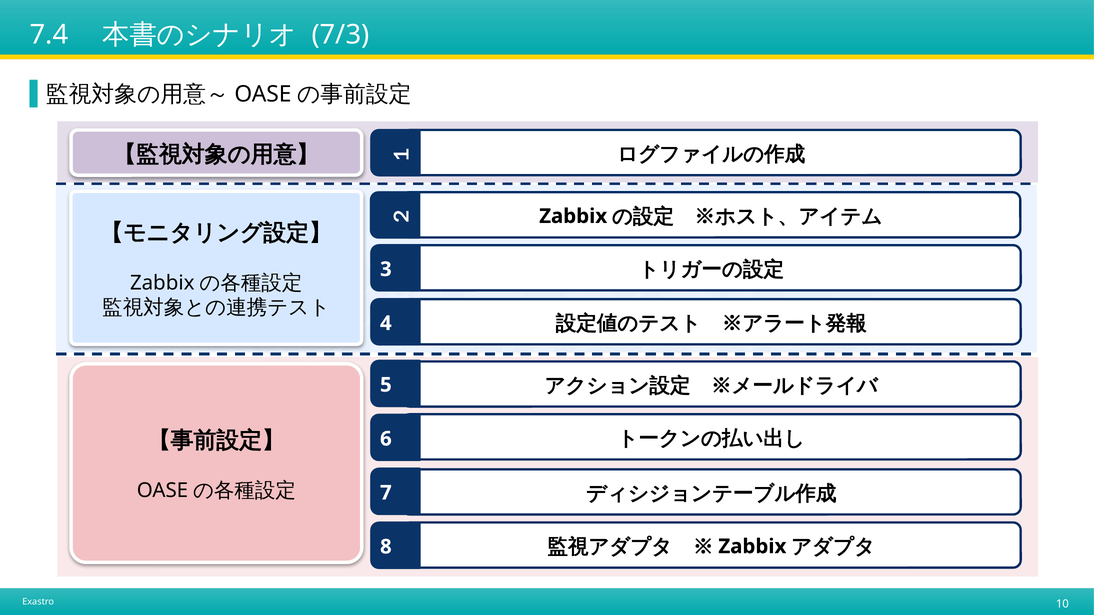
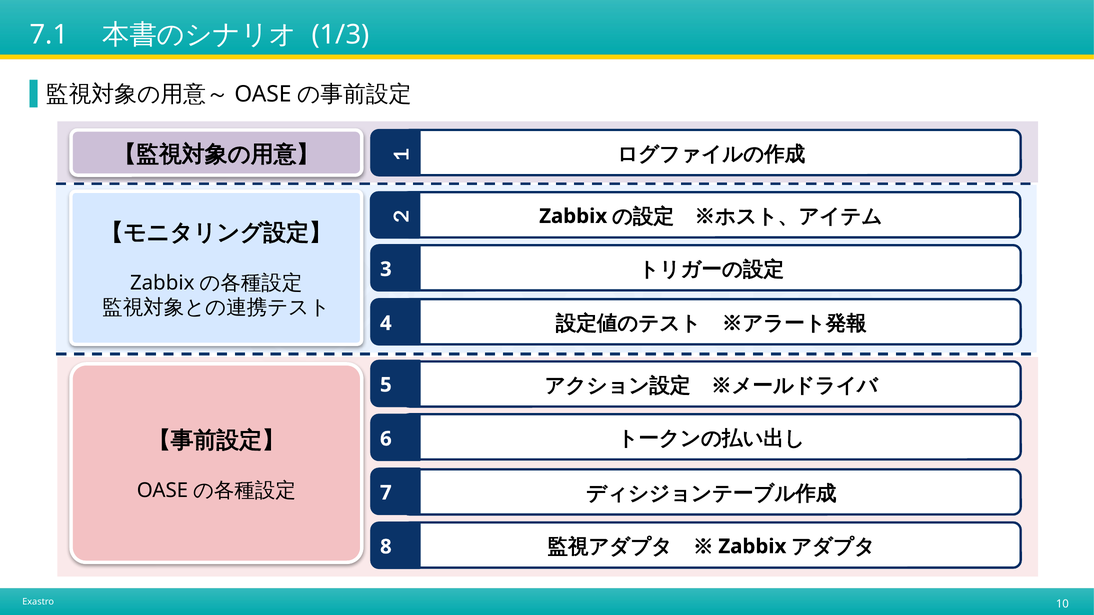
7.4: 7.4 -> 7.1
7/3: 7/3 -> 1/3
